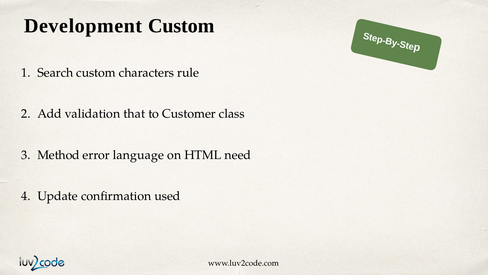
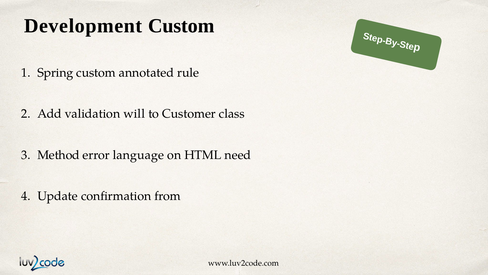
Search: Search -> Spring
characters: characters -> annotated
that: that -> will
used: used -> from
